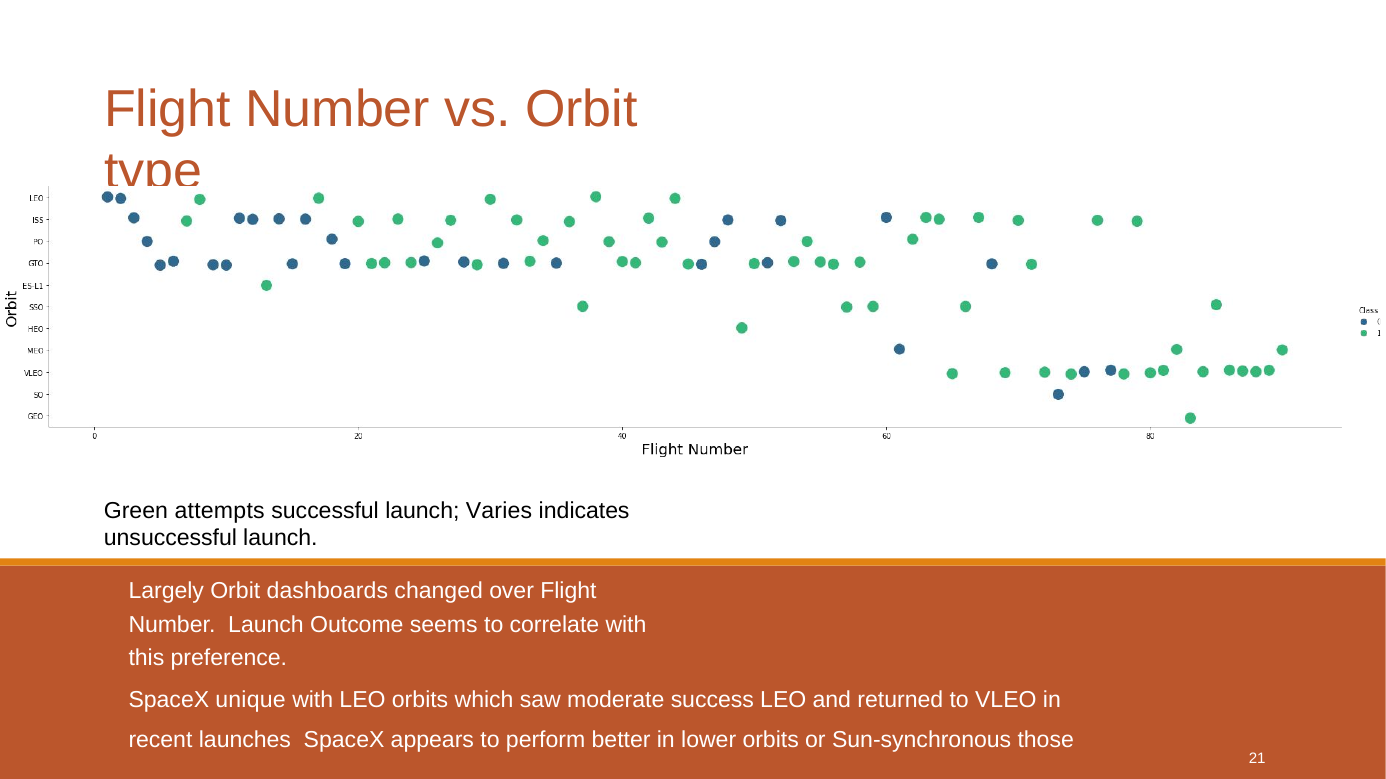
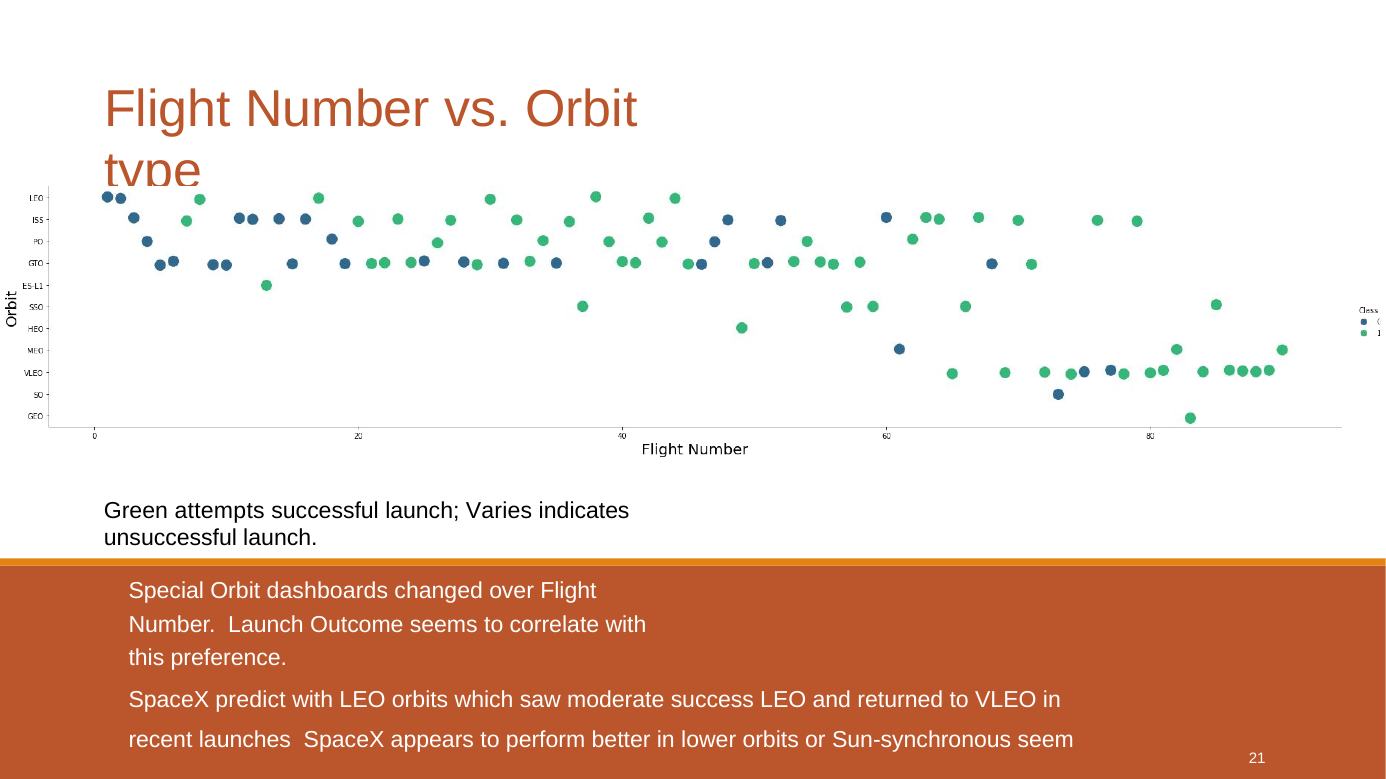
Largely: Largely -> Special
unique: unique -> predict
those: those -> seem
